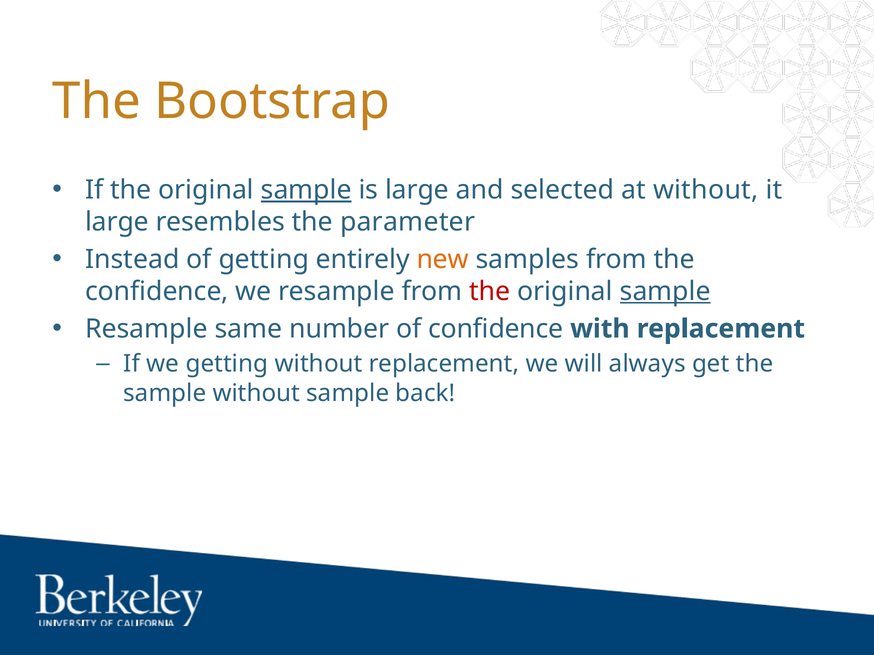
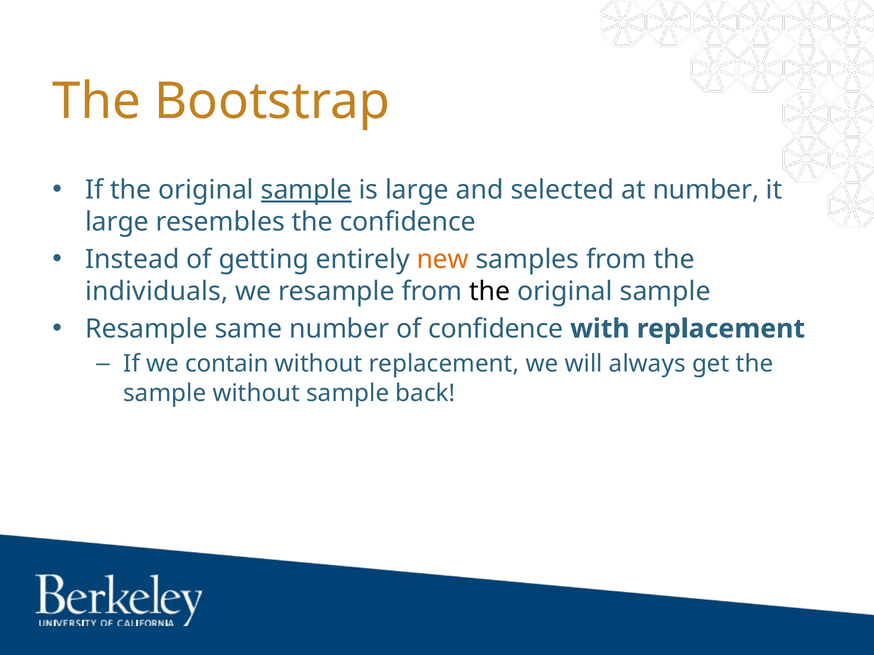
at without: without -> number
the parameter: parameter -> confidence
confidence at (157, 292): confidence -> individuals
the at (490, 292) colour: red -> black
sample at (665, 292) underline: present -> none
we getting: getting -> contain
